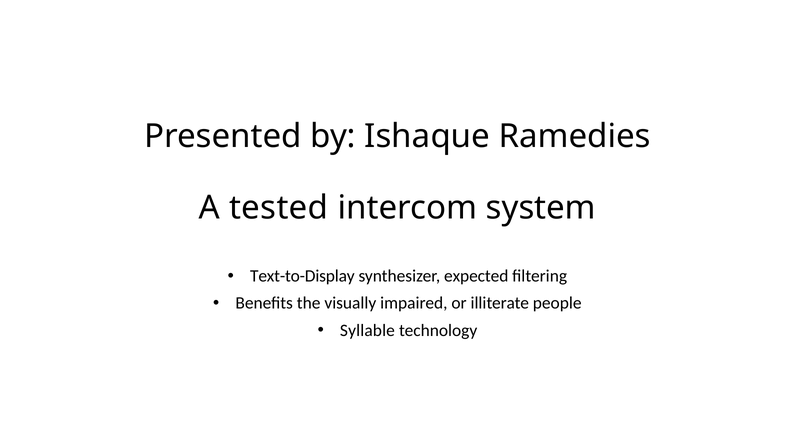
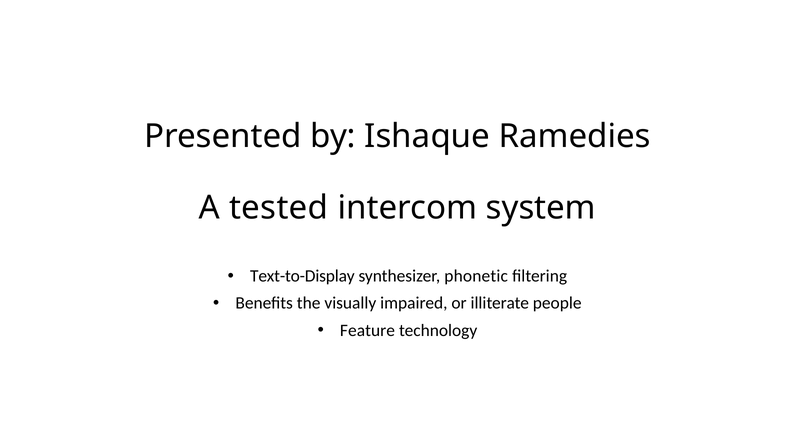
expected: expected -> phonetic
Syllable: Syllable -> Feature
